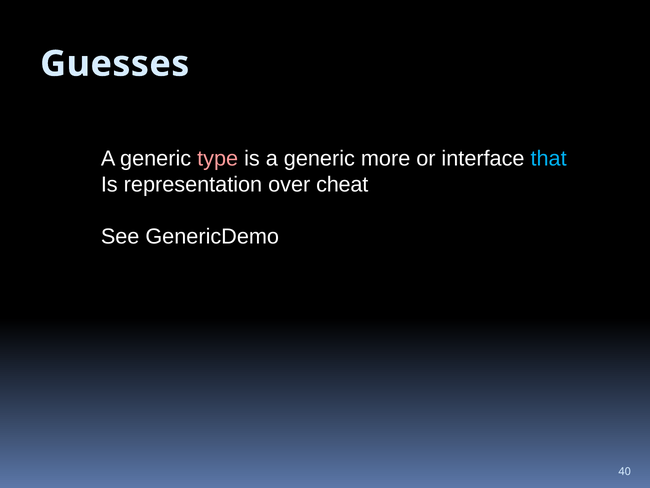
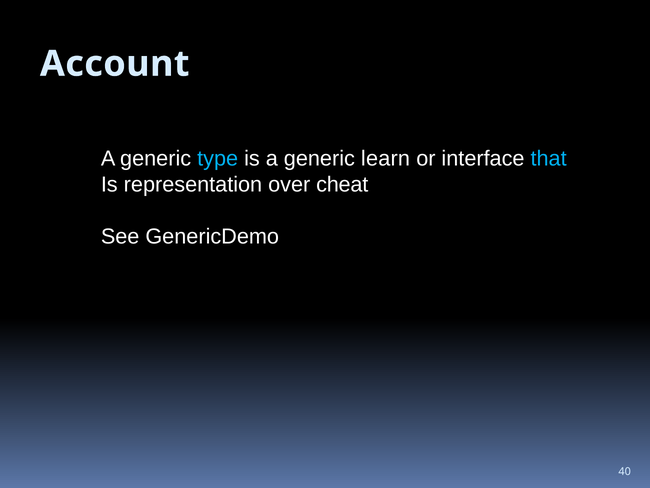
Guesses: Guesses -> Account
type colour: pink -> light blue
more: more -> learn
